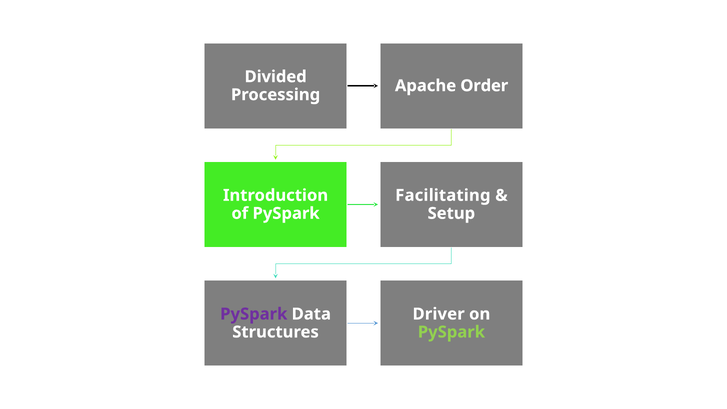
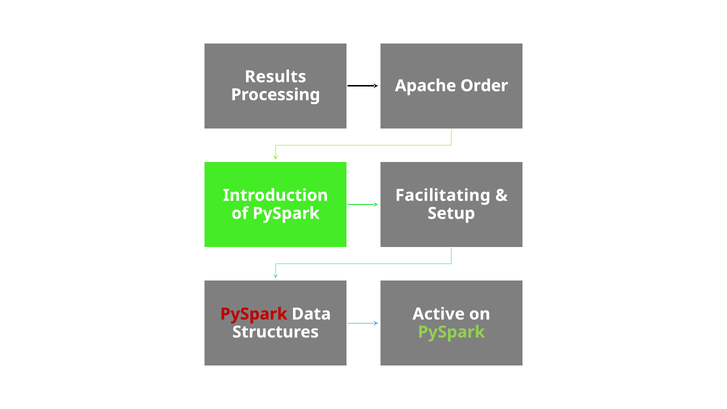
Divided: Divided -> Results
PySpark at (254, 314) colour: purple -> red
Driver: Driver -> Active
